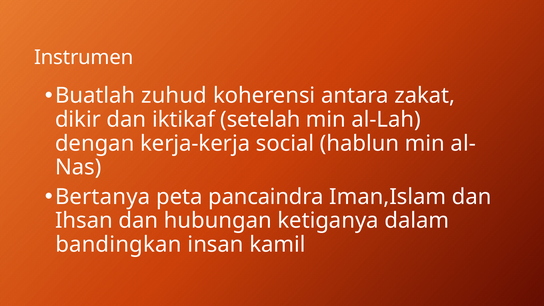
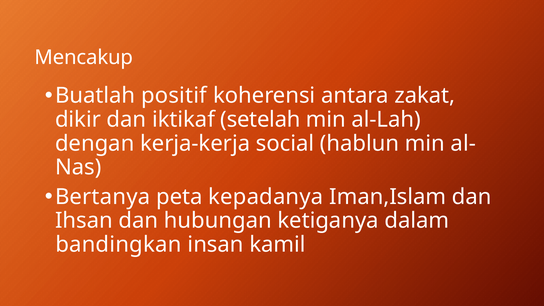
Instrumen: Instrumen -> Mencakup
zuhud: zuhud -> positif
pancaindra: pancaindra -> kepadanya
